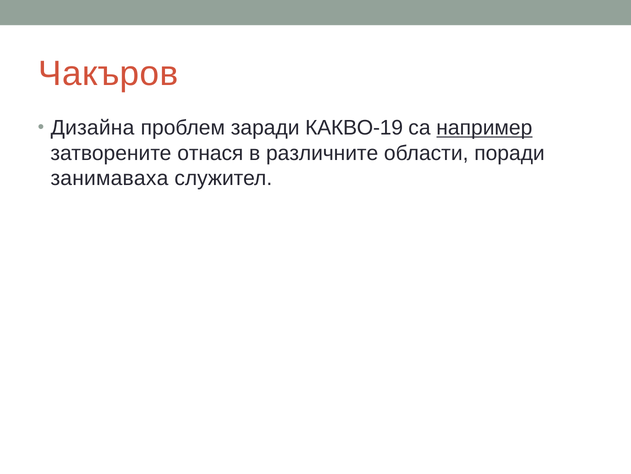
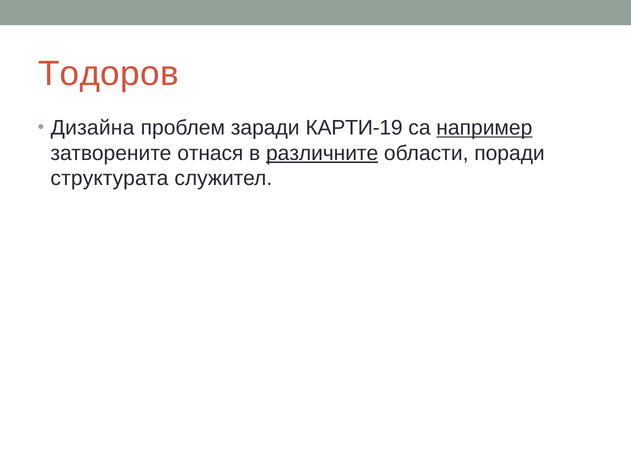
Чакъров: Чакъров -> Тодоров
КАКВО-19: КАКВО-19 -> КАРТИ-19
различните underline: none -> present
занимаваха: занимаваха -> структурата
